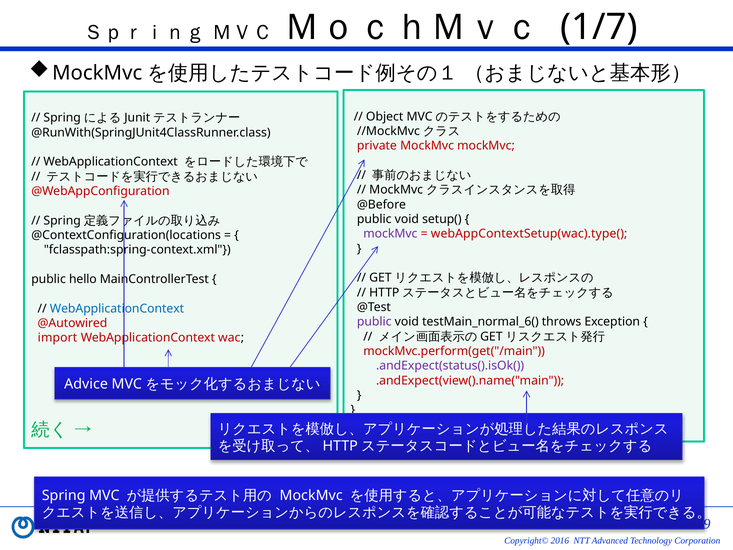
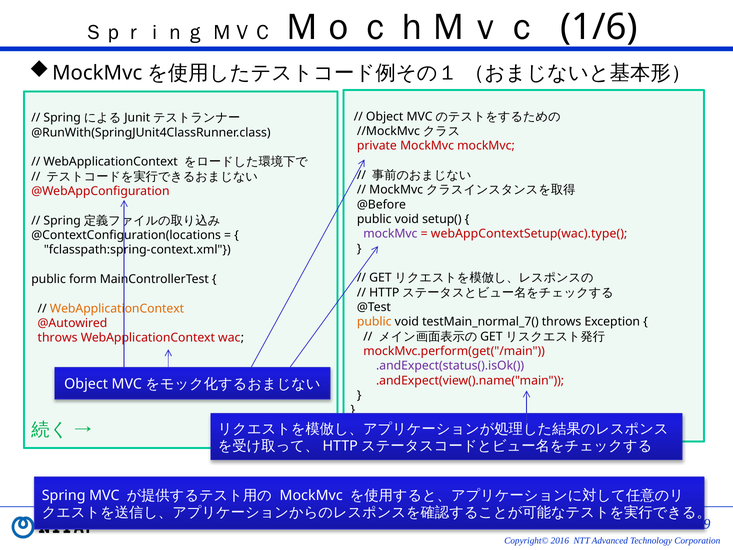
1/7: 1/7 -> 1/6
hello: hello -> form
WebApplicationContext at (117, 308) colour: blue -> orange
public at (374, 322) colour: purple -> orange
testMain_normal_6(: testMain_normal_6( -> testMain_normal_7(
import at (58, 338): import -> throws
Advice at (86, 384): Advice -> Object
